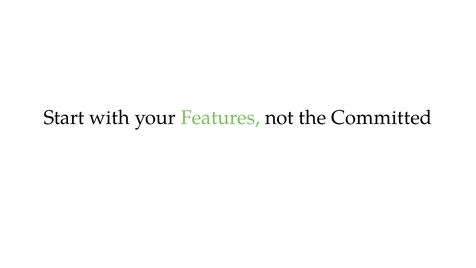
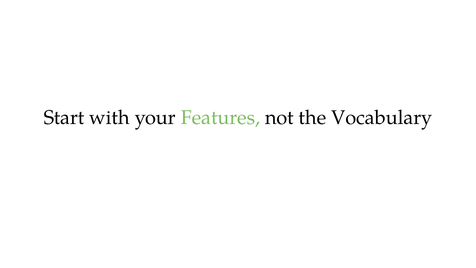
Committed: Committed -> Vocabulary
